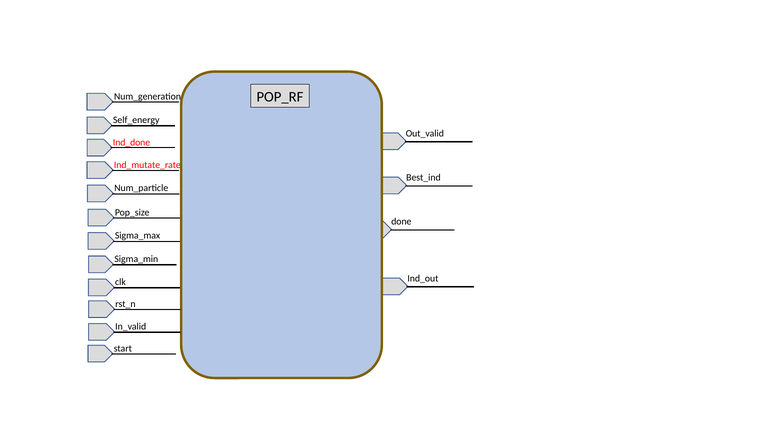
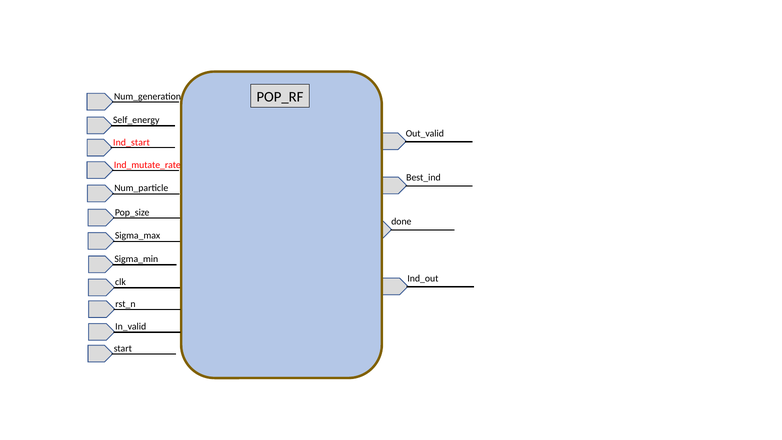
Ind_done: Ind_done -> Ind_start
